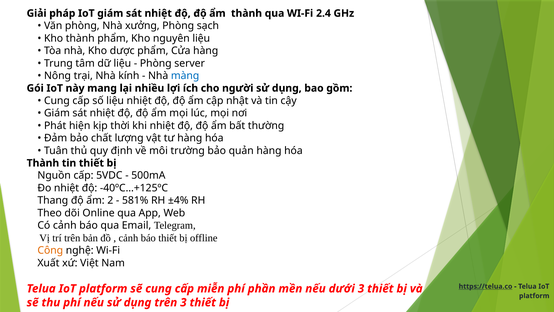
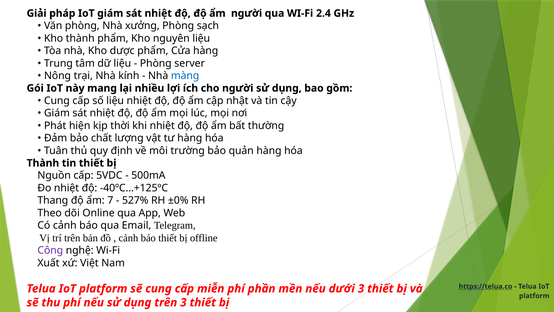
ẩm thành: thành -> người
2: 2 -> 7
581%: 581% -> 527%
±4%: ±4% -> ±0%
Công colour: orange -> purple
